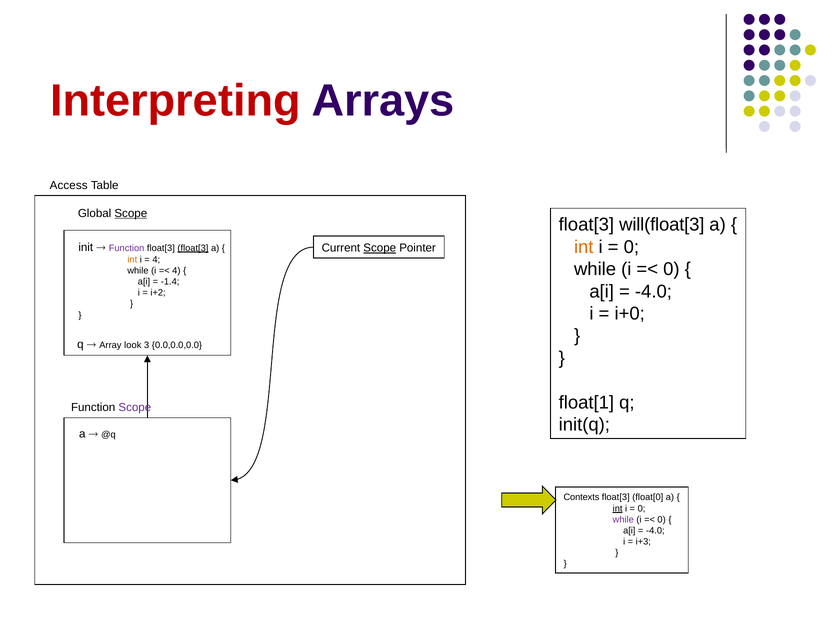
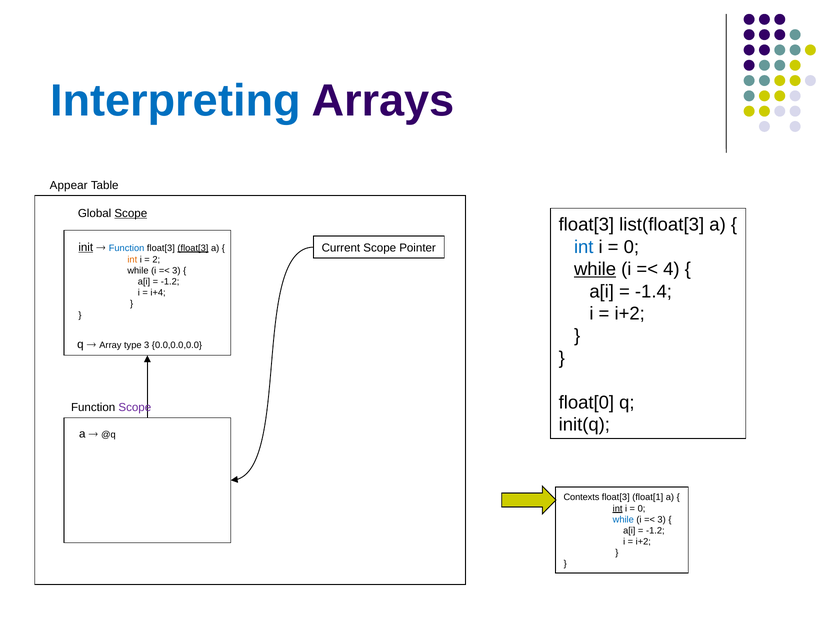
Interpreting colour: red -> blue
Access: Access -> Appear
will(float[3: will(float[3 -> list(float[3
int at (584, 247) colour: orange -> blue
init underline: none -> present
Function at (127, 248) colour: purple -> blue
Scope at (380, 248) underline: present -> none
4 at (156, 260): 4 -> 2
while at (595, 269) underline: none -> present
0 at (671, 269): 0 -> 4
4 at (176, 271): 4 -> 3
-1.4 at (170, 282): -1.4 -> -1.2
-4.0 at (653, 292): -4.0 -> -1.4
i+2: i+2 -> i+4
i+0 at (630, 314): i+0 -> i+2
look: look -> type
float[1: float[1 -> float[0
float[0: float[0 -> float[1
while at (623, 520) colour: purple -> blue
0 at (662, 520): 0 -> 3
-4.0 at (655, 531): -4.0 -> -1.2
i+3 at (643, 542): i+3 -> i+2
